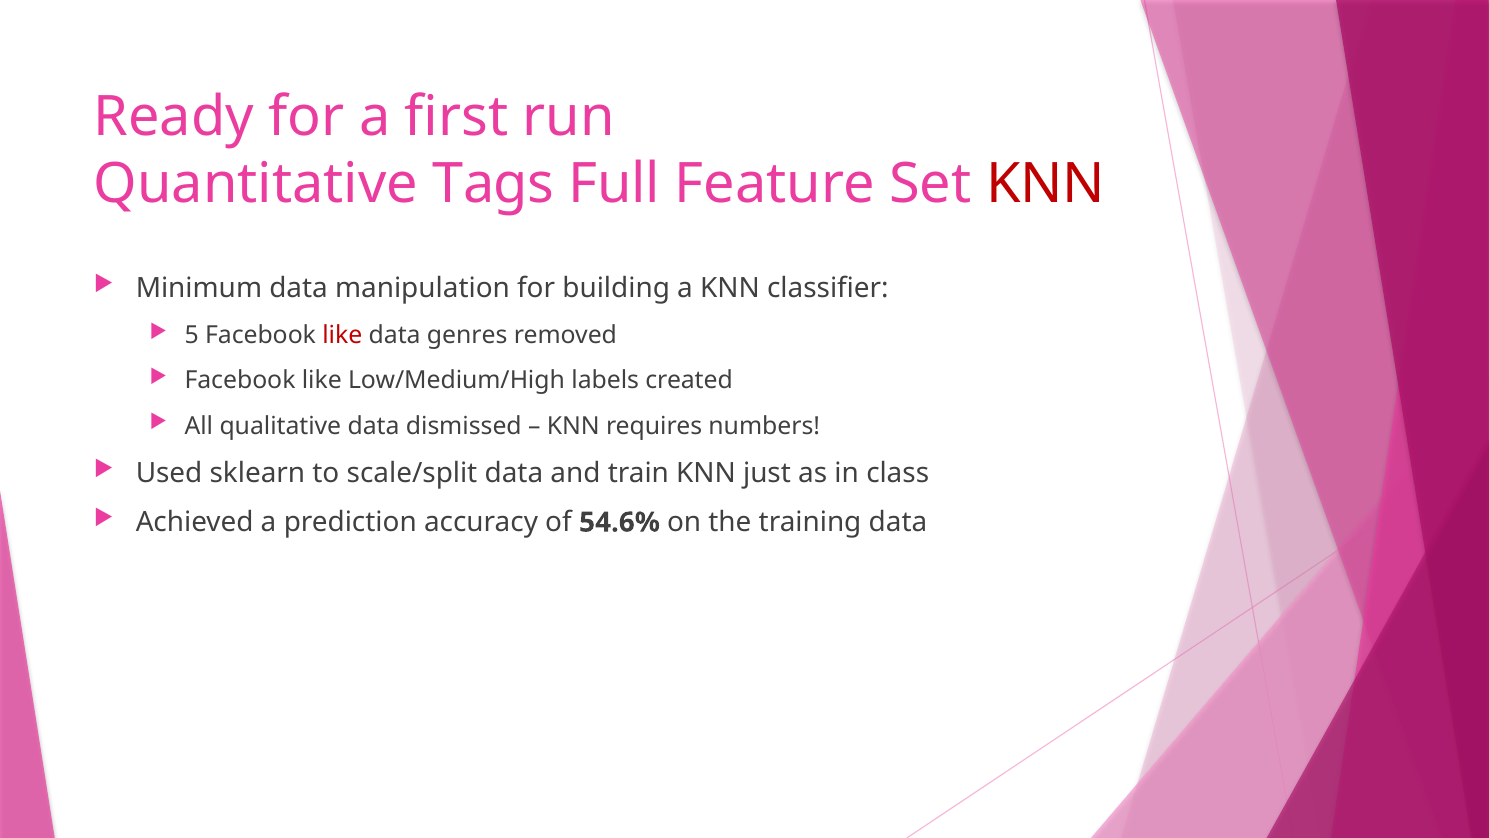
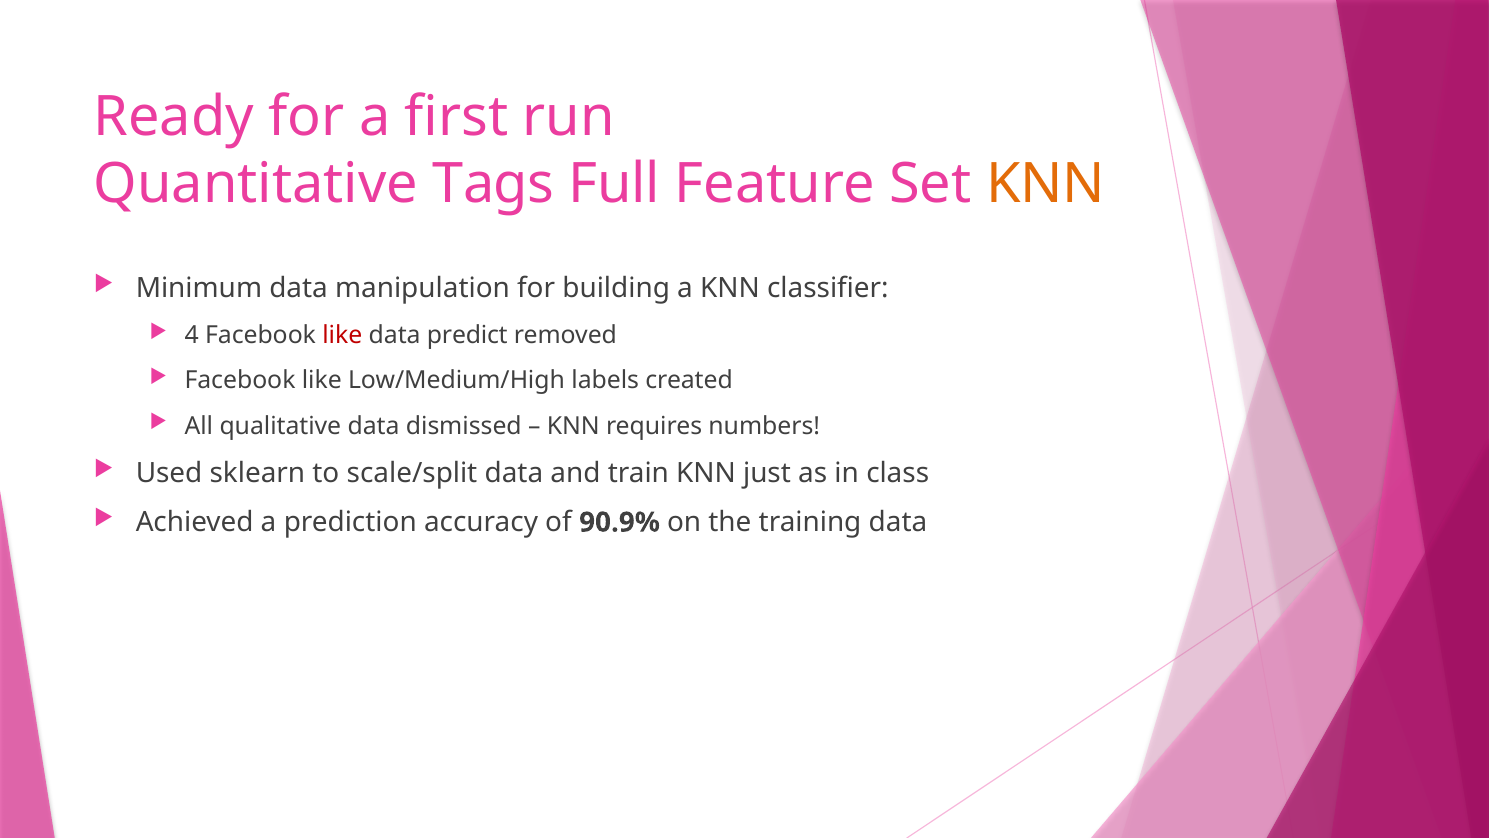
KNN at (1046, 184) colour: red -> orange
5: 5 -> 4
genres: genres -> predict
54.6%: 54.6% -> 90.9%
